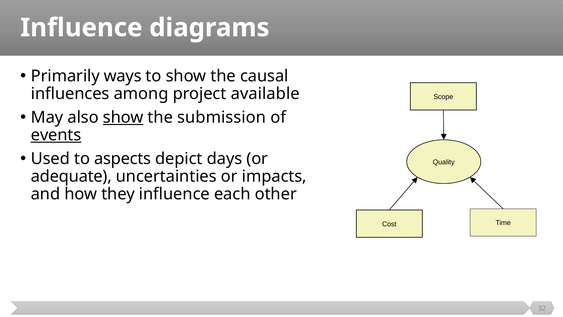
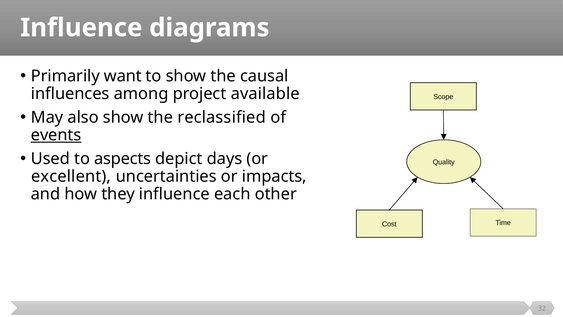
ways: ways -> want
show at (123, 117) underline: present -> none
submission: submission -> reclassified
adequate: adequate -> excellent
